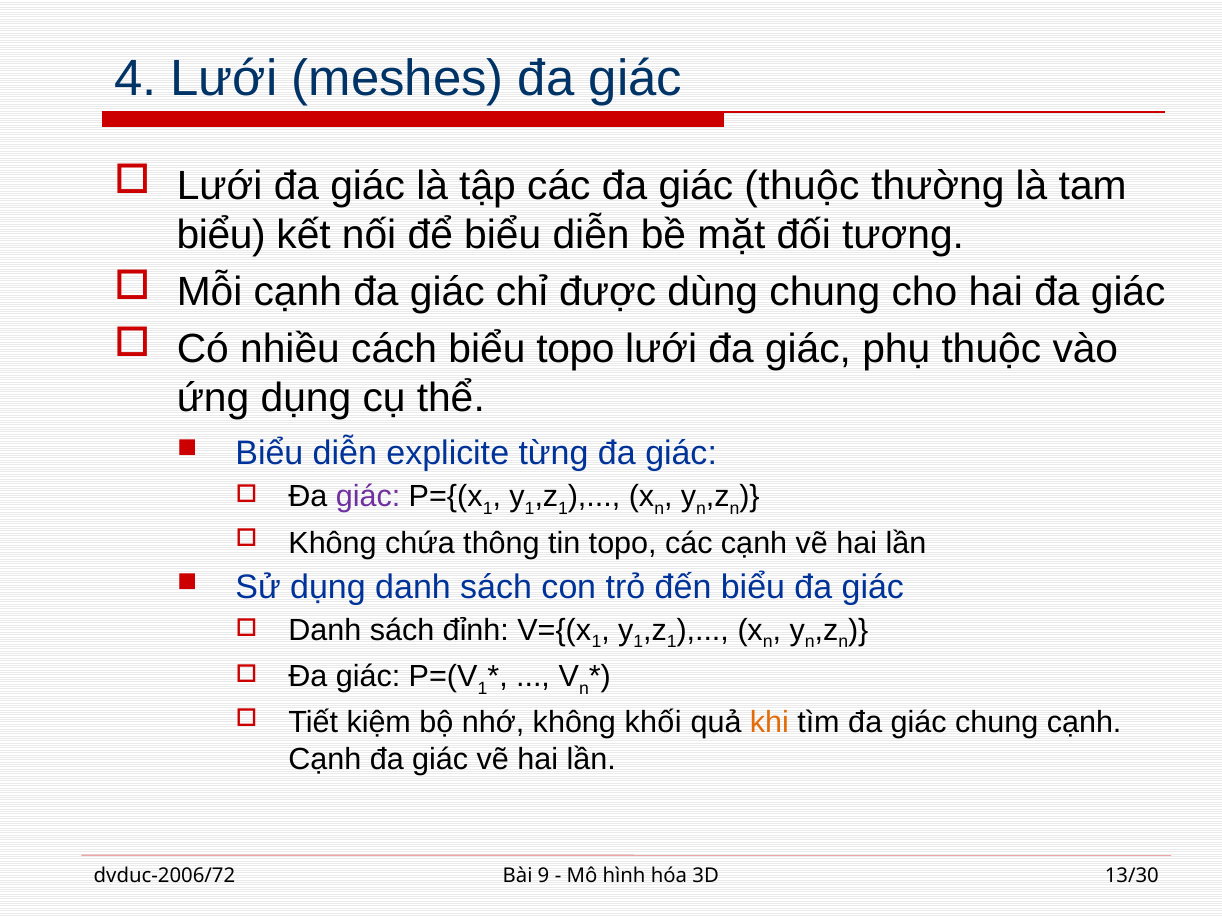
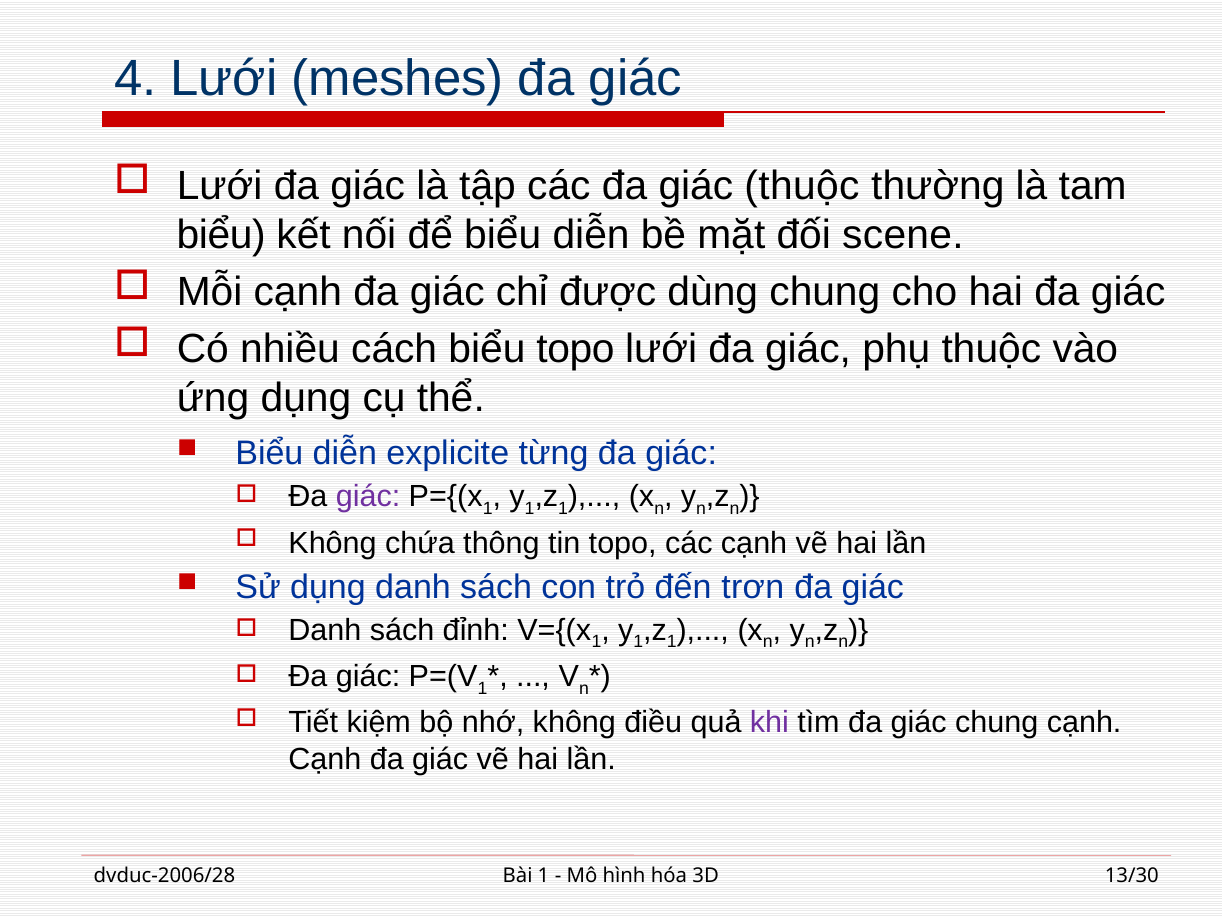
tương: tương -> scene
đến biểu: biểu -> trơn
khối: khối -> điều
khi colour: orange -> purple
dvduc-2006/72: dvduc-2006/72 -> dvduc-2006/28
Bài 9: 9 -> 1
